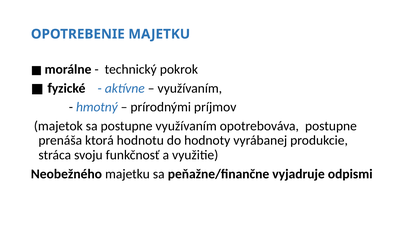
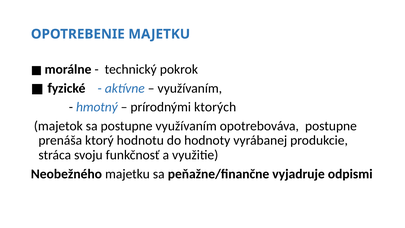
príjmov: príjmov -> ktorých
ktorá: ktorá -> ktorý
